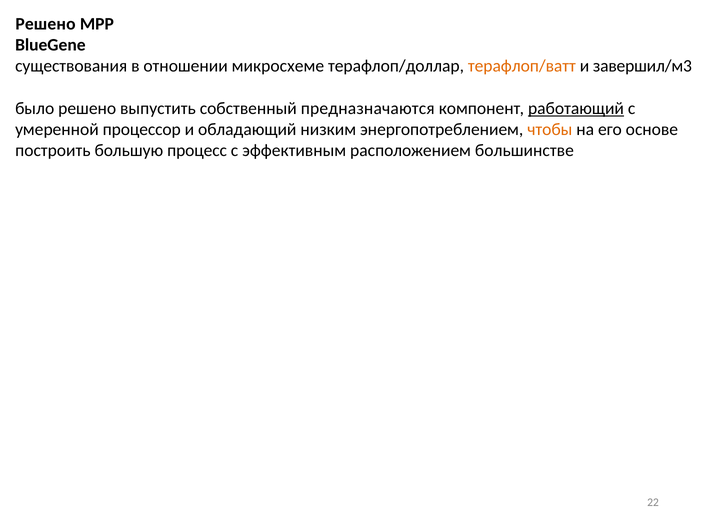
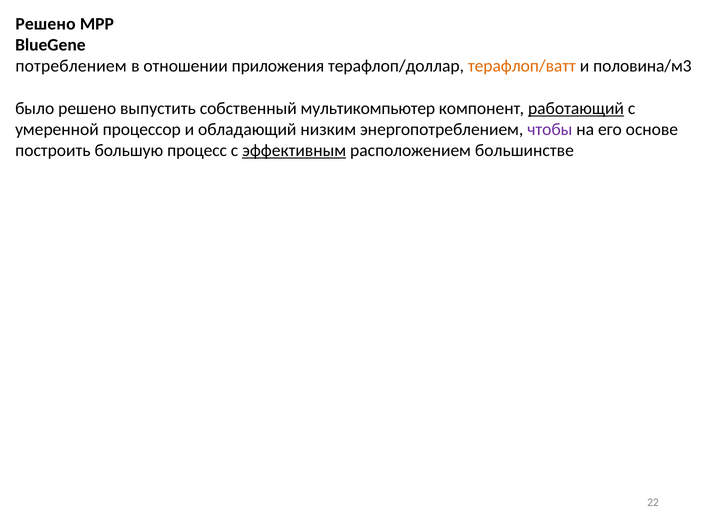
существования: существования -> потреблением
микросхеме: микросхеме -> приложения
завершил/м3: завершил/м3 -> половина/м3
предназначаются: предназначаются -> мультикомпьютер
чтобы colour: orange -> purple
эффективным underline: none -> present
